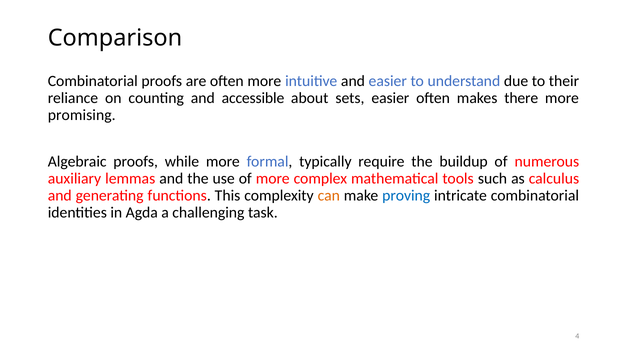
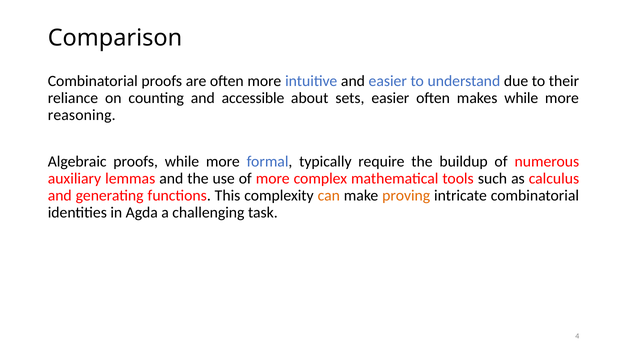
makes there: there -> while
promising: promising -> reasoning
proving colour: blue -> orange
